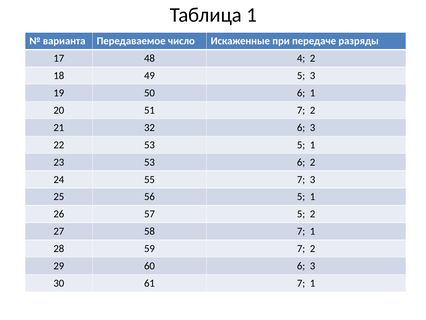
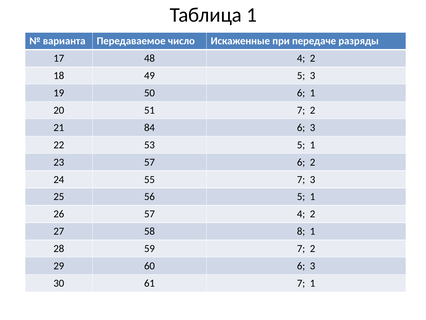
32: 32 -> 84
23 53: 53 -> 57
57 5: 5 -> 4
58 7: 7 -> 8
